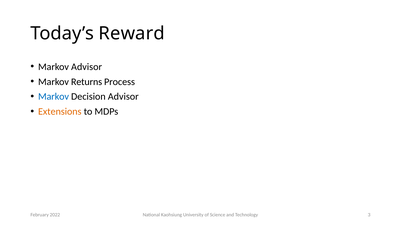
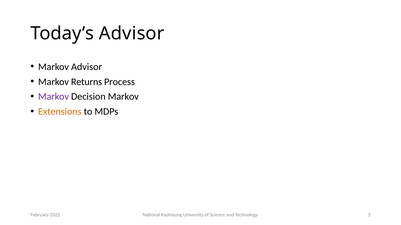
Today’s Reward: Reward -> Advisor
Markov at (54, 97) colour: blue -> purple
Decision Advisor: Advisor -> Markov
